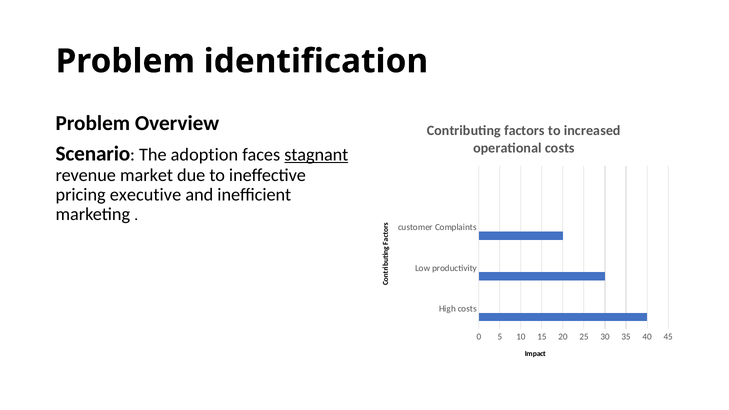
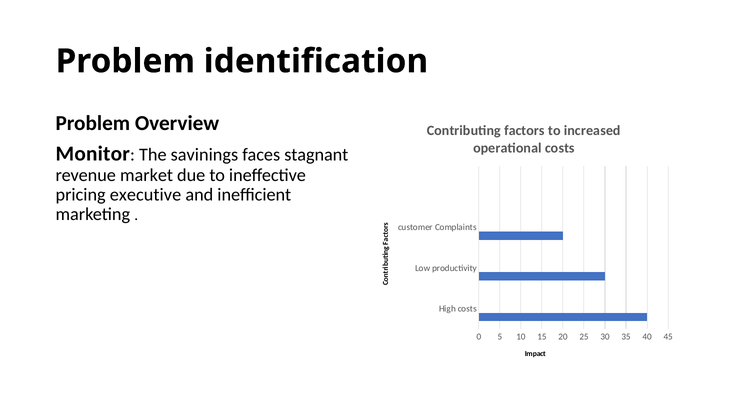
Scenario: Scenario -> Monitor
adoption: adoption -> savinings
stagnant underline: present -> none
